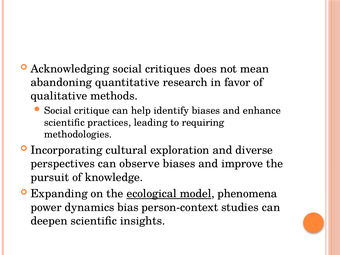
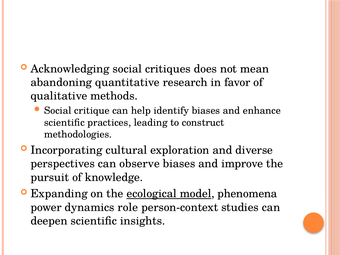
requiring: requiring -> construct
bias: bias -> role
